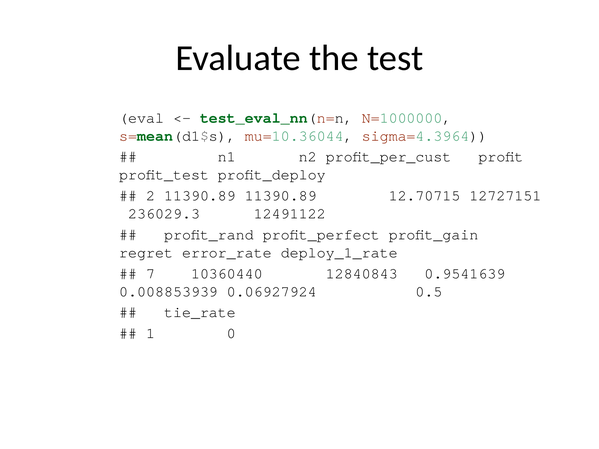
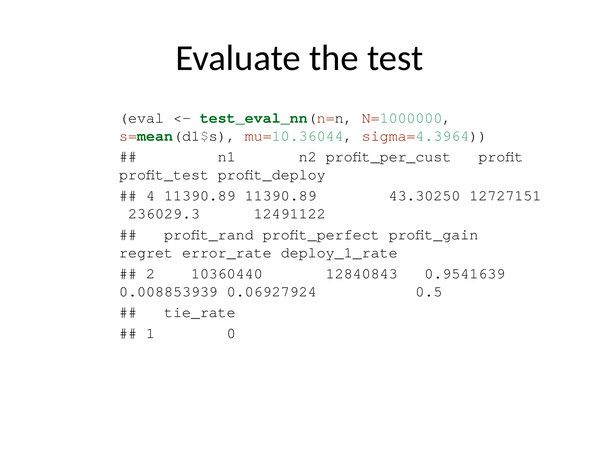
2: 2 -> 4
12.70715: 12.70715 -> 43.30250
7: 7 -> 2
